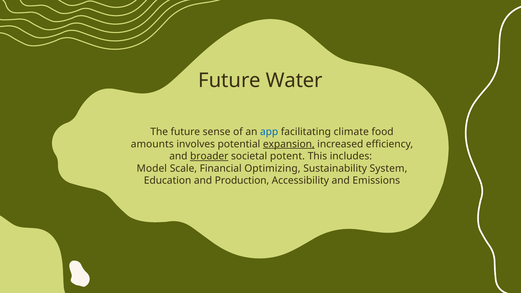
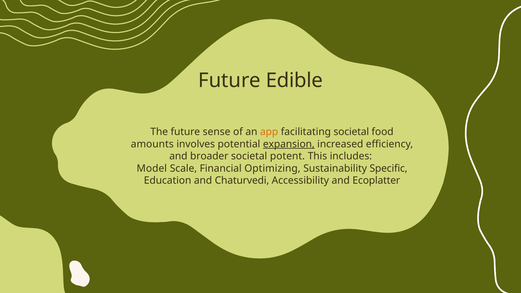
Water: Water -> Edible
app colour: blue -> orange
facilitating climate: climate -> societal
broader underline: present -> none
System: System -> Specific
Production: Production -> Chaturvedi
Emissions: Emissions -> Ecoplatter
